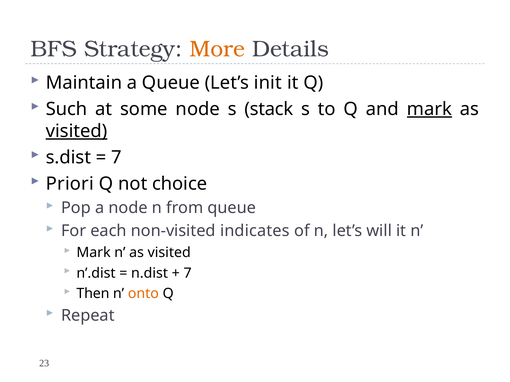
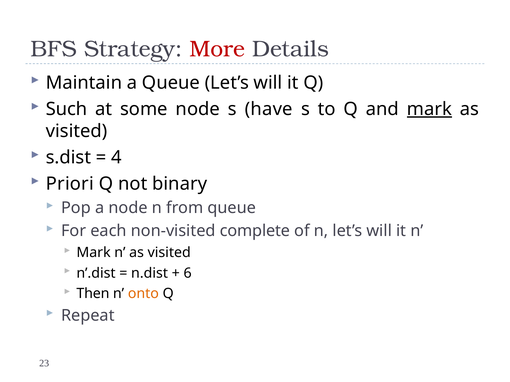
More colour: orange -> red
Queue Let’s init: init -> will
stack: stack -> have
visited at (77, 131) underline: present -> none
7 at (116, 158): 7 -> 4
choice: choice -> binary
indicates: indicates -> complete
7 at (188, 273): 7 -> 6
